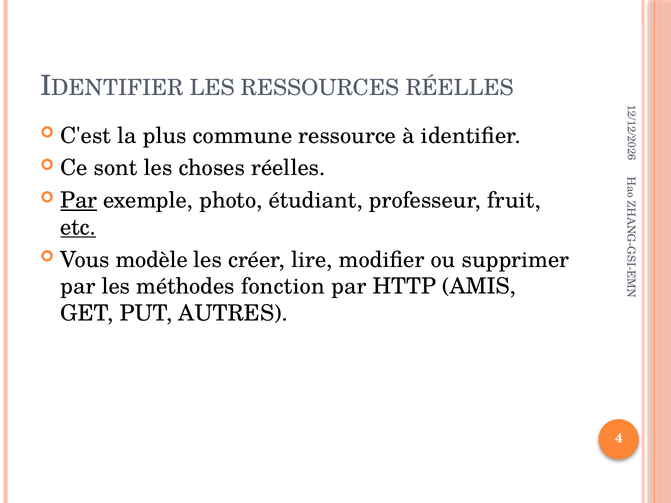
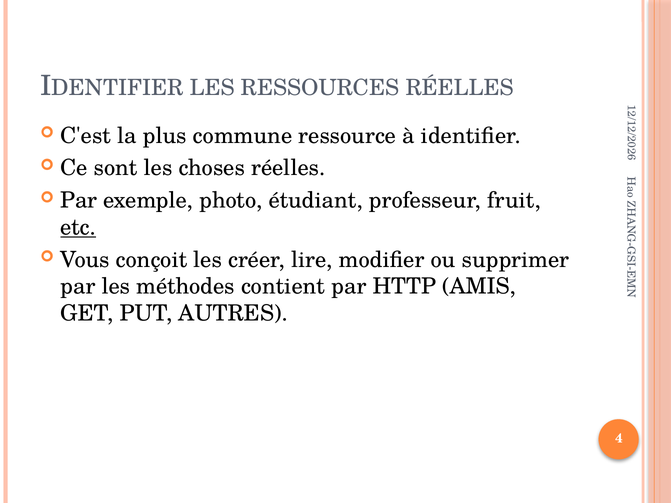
Par at (79, 201) underline: present -> none
modèle: modèle -> conçoit
fonction: fonction -> contient
